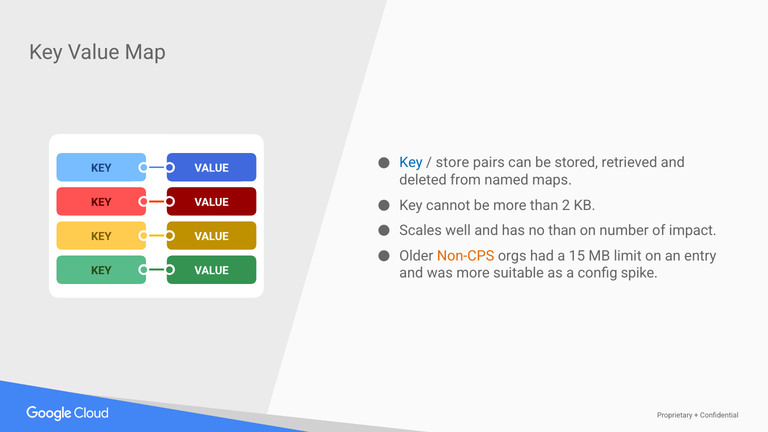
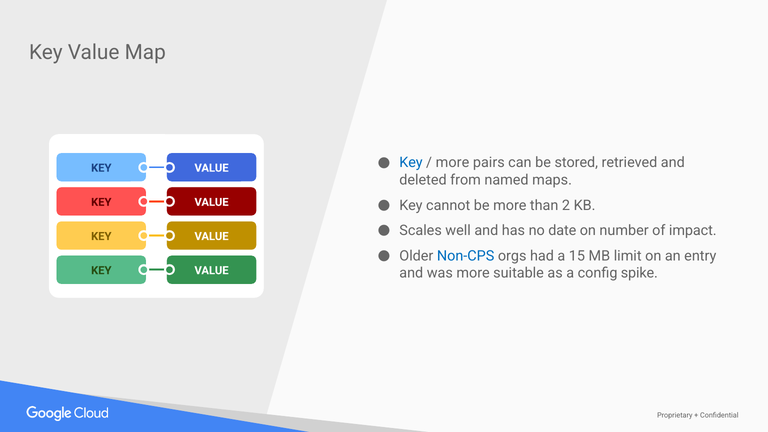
store at (452, 163): store -> more
no than: than -> date
Non-CPS colour: orange -> blue
